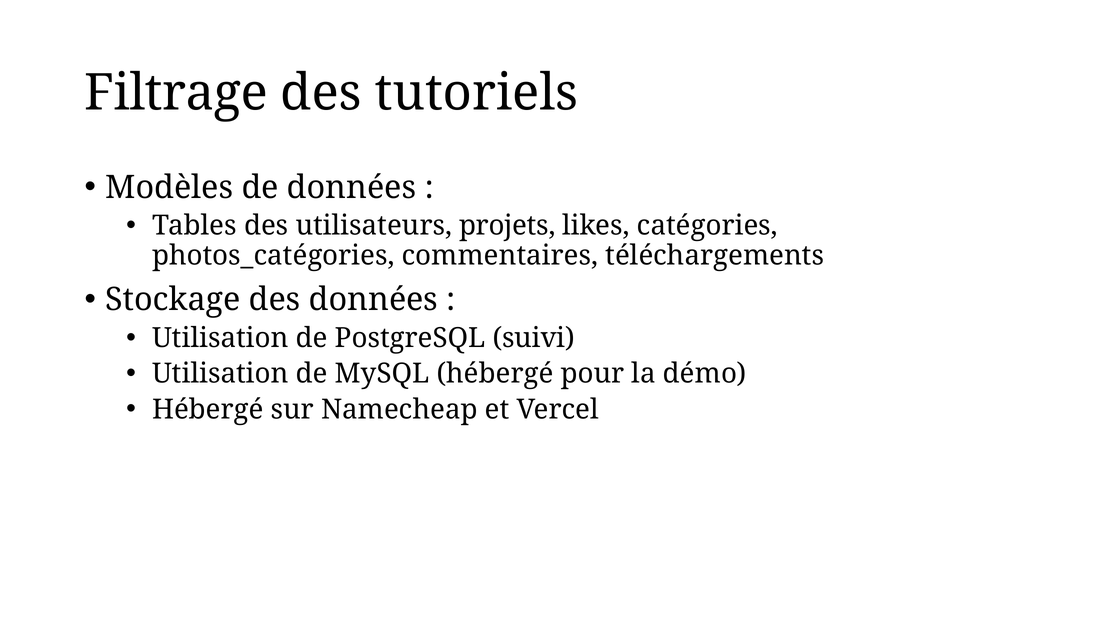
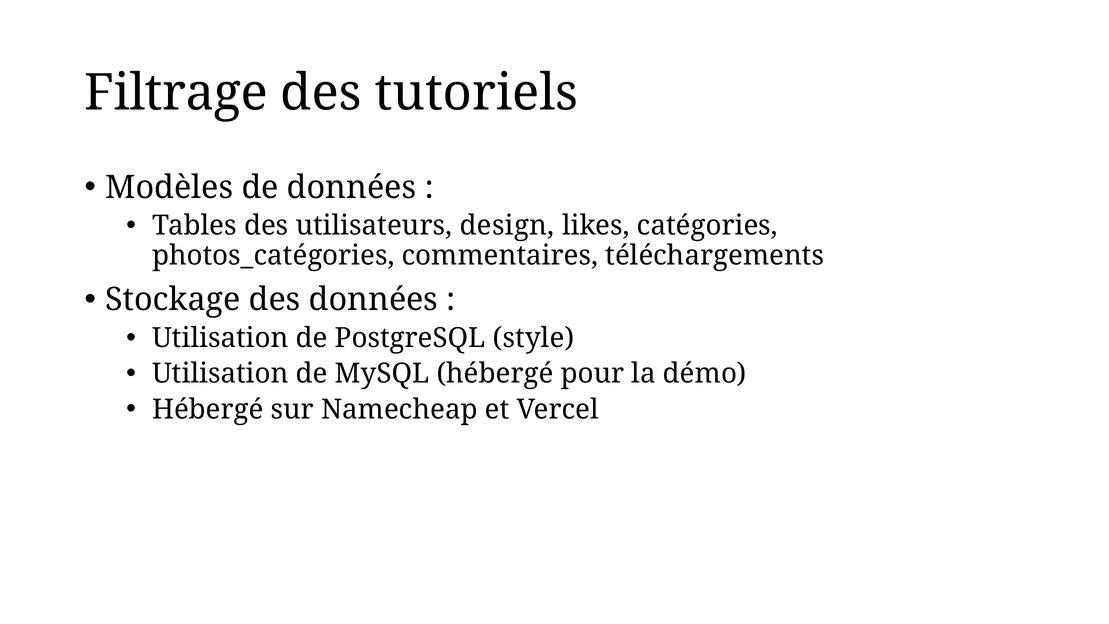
projets: projets -> design
suivi: suivi -> style
